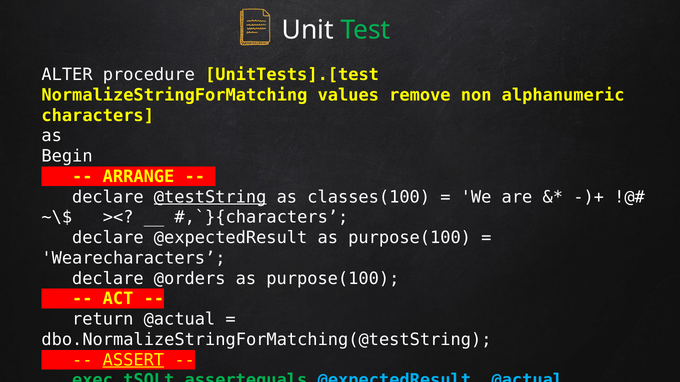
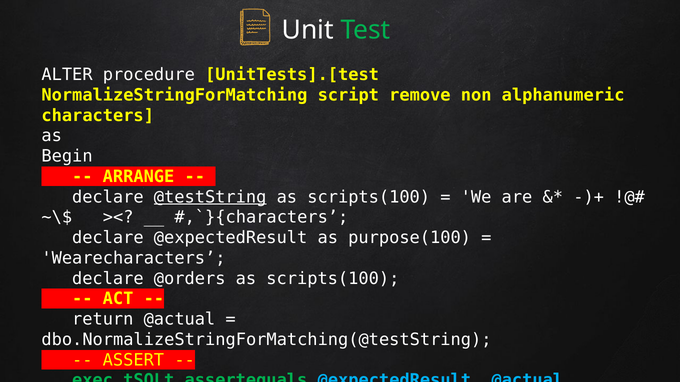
values: values -> script
classes(100 at (369, 197): classes(100 -> scripts(100
purpose(100 at (333, 279): purpose(100 -> scripts(100
ASSERT underline: present -> none
